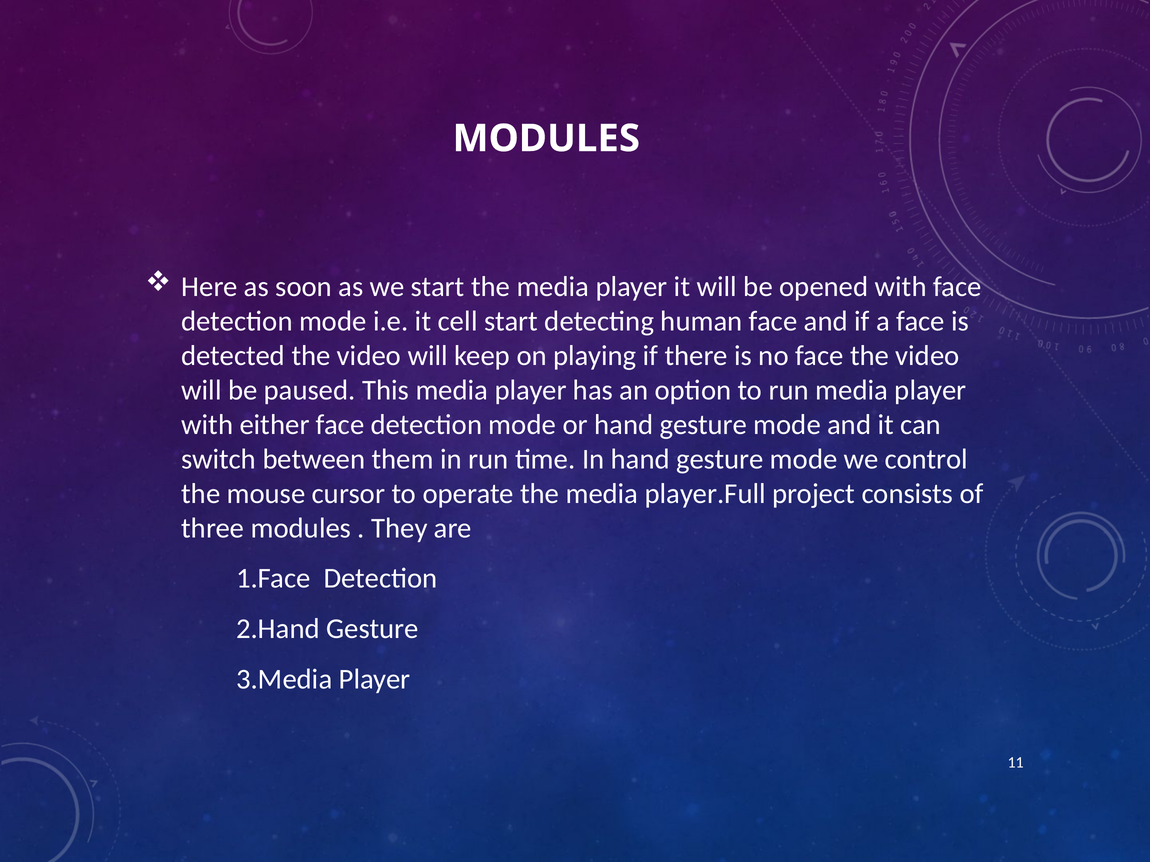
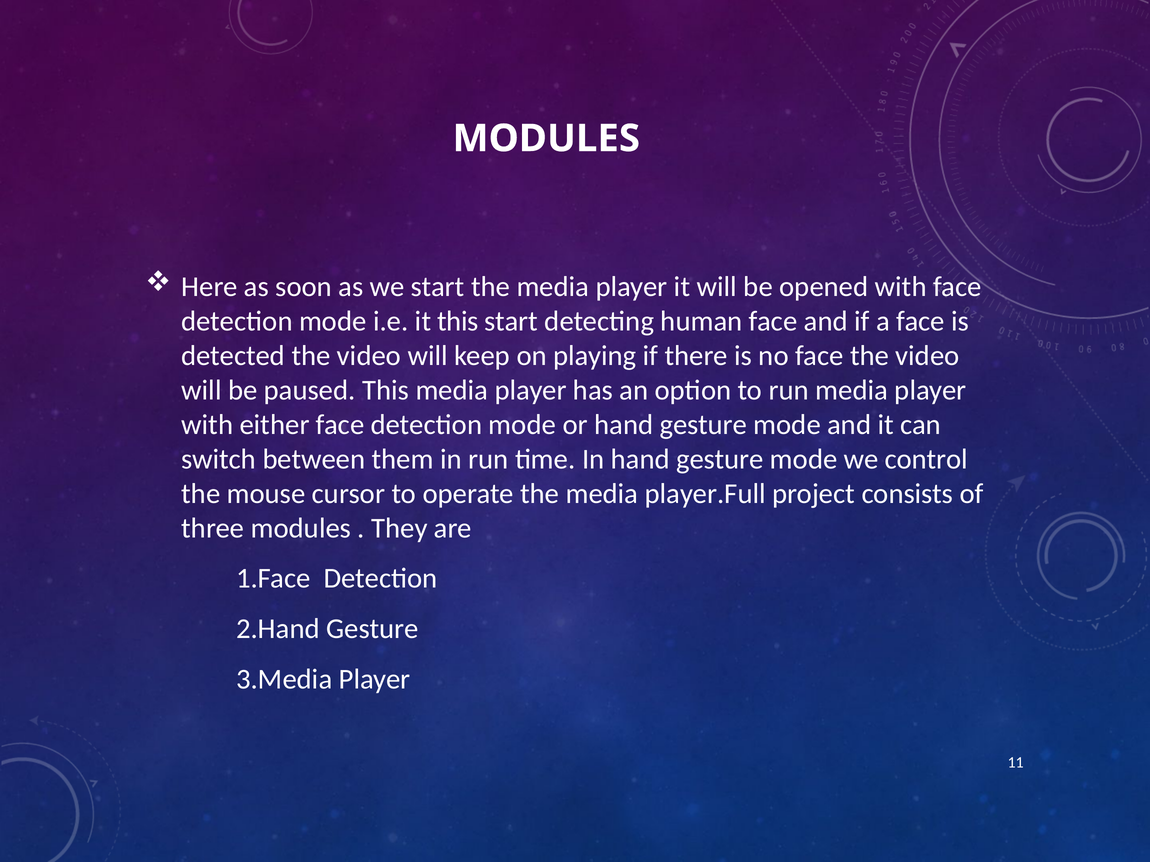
it cell: cell -> this
